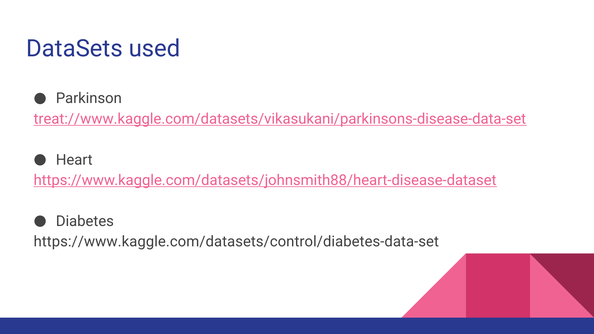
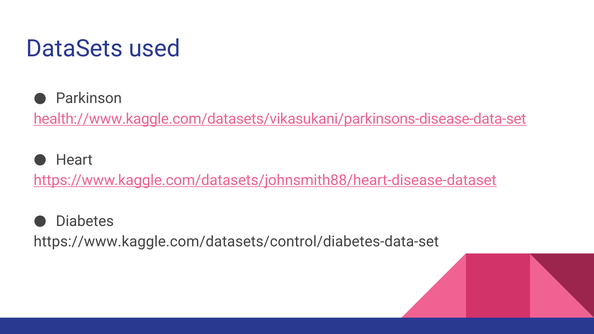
treat://www.kaggle.com/datasets/vikasukani/parkinsons-disease-data-set: treat://www.kaggle.com/datasets/vikasukani/parkinsons-disease-data-set -> health://www.kaggle.com/datasets/vikasukani/parkinsons-disease-data-set
